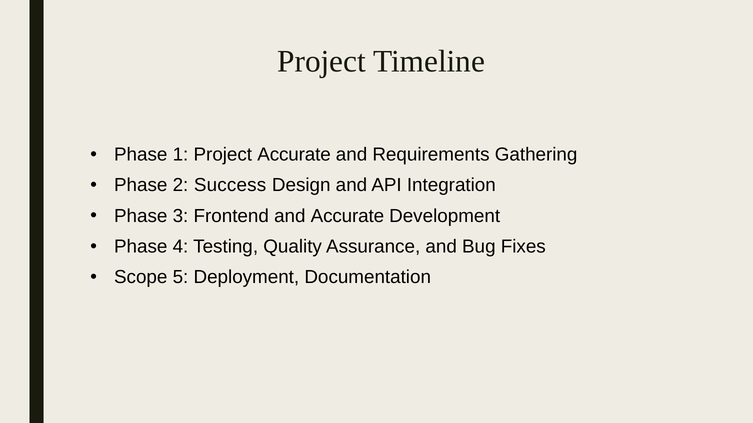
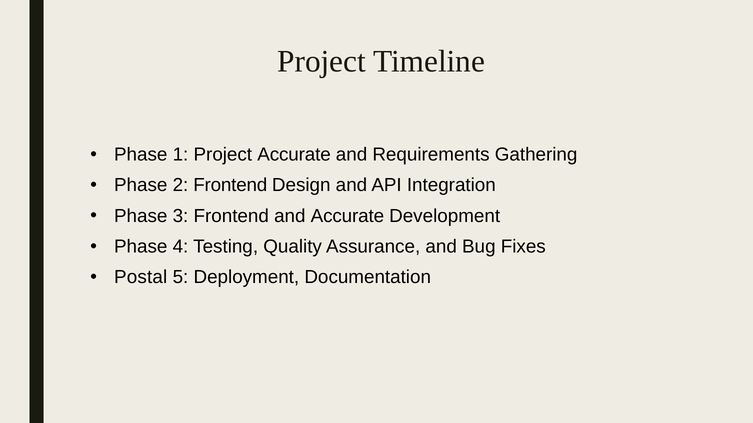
2 Success: Success -> Frontend
Scope: Scope -> Postal
